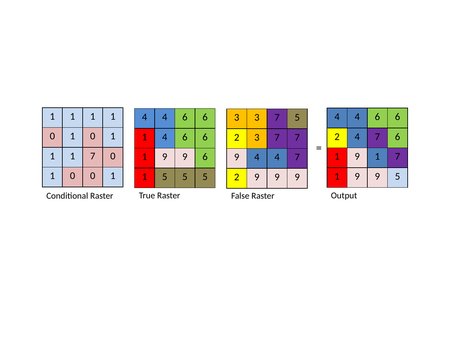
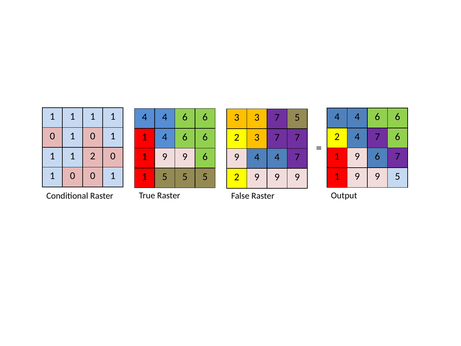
1 1 7: 7 -> 2
1 9 1: 1 -> 6
